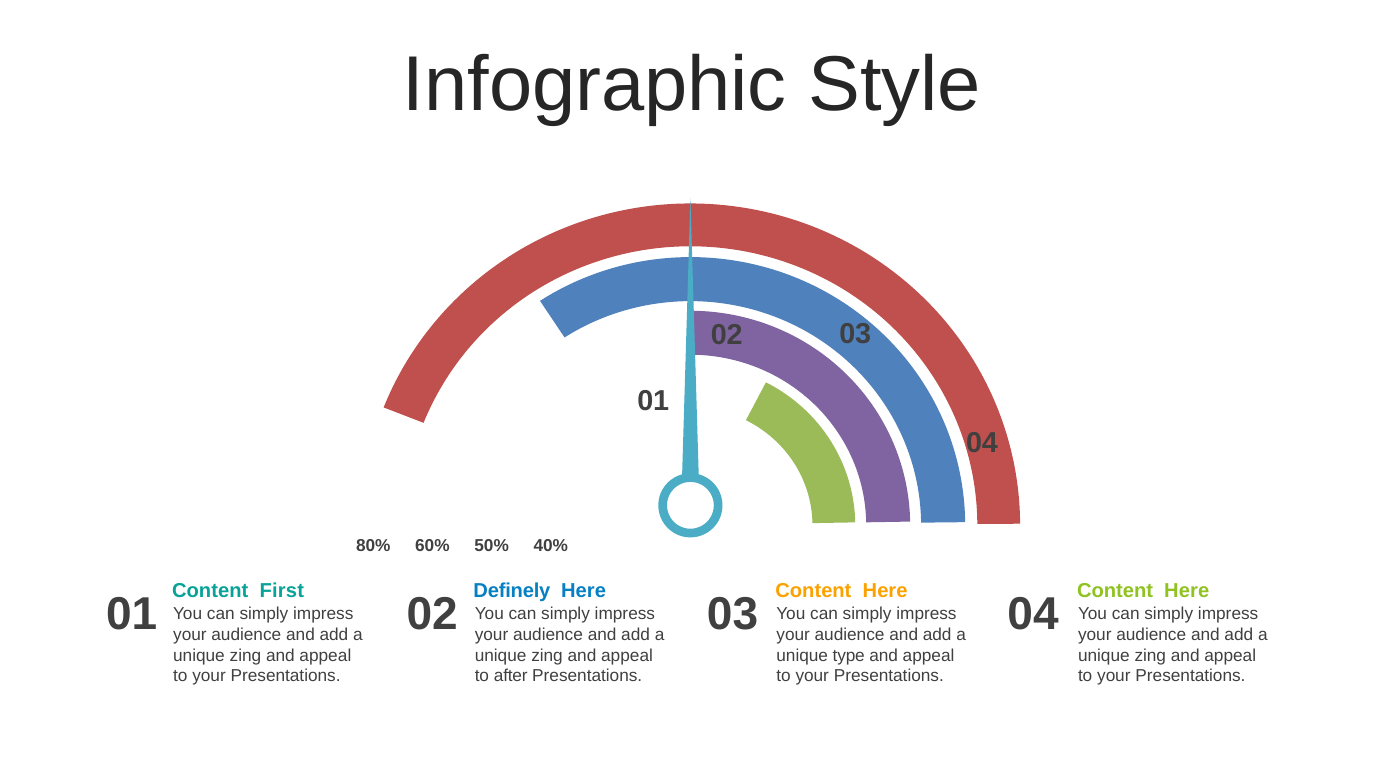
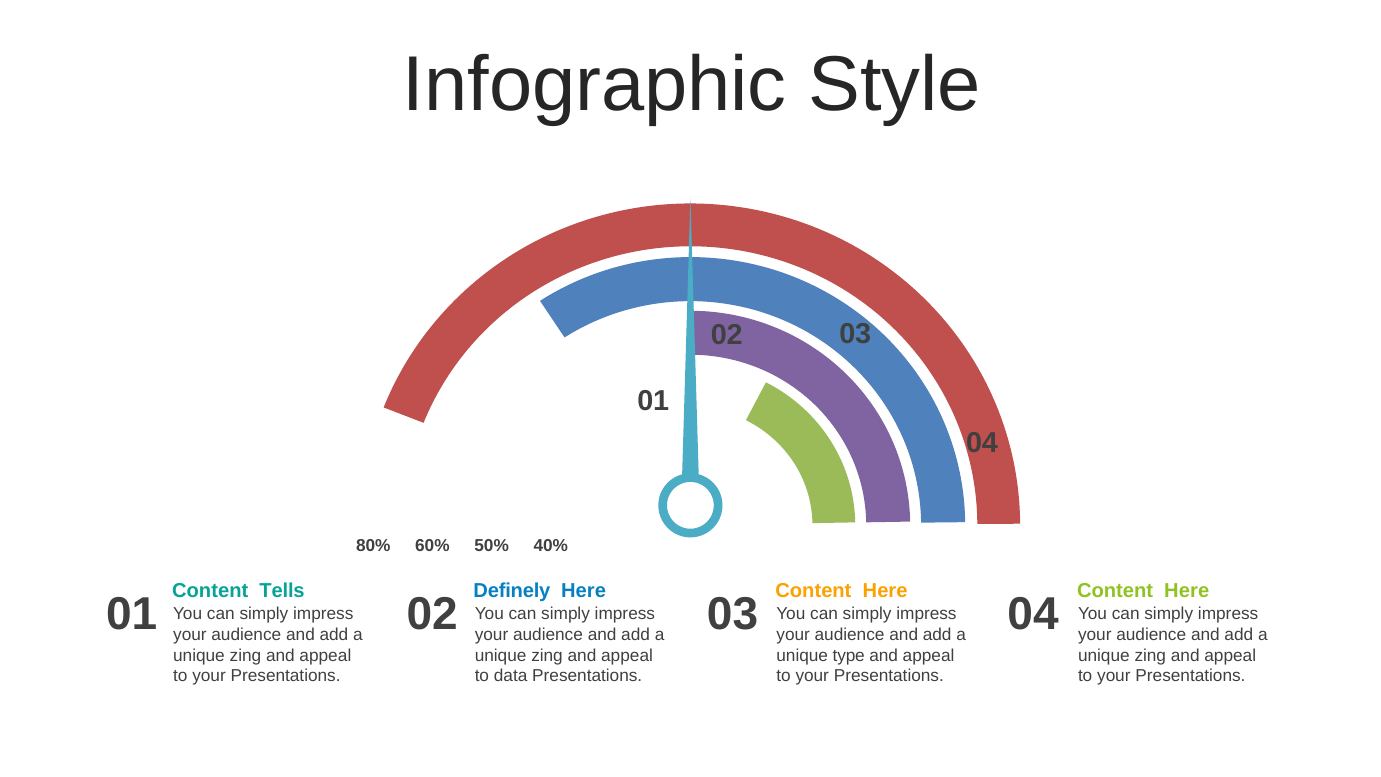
First: First -> Tells
after: after -> data
